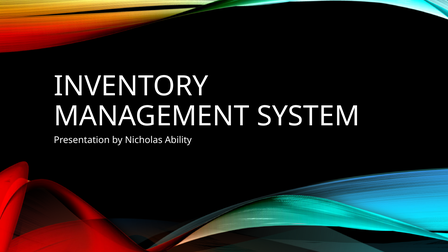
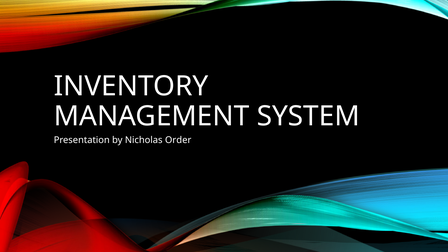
Ability: Ability -> Order
